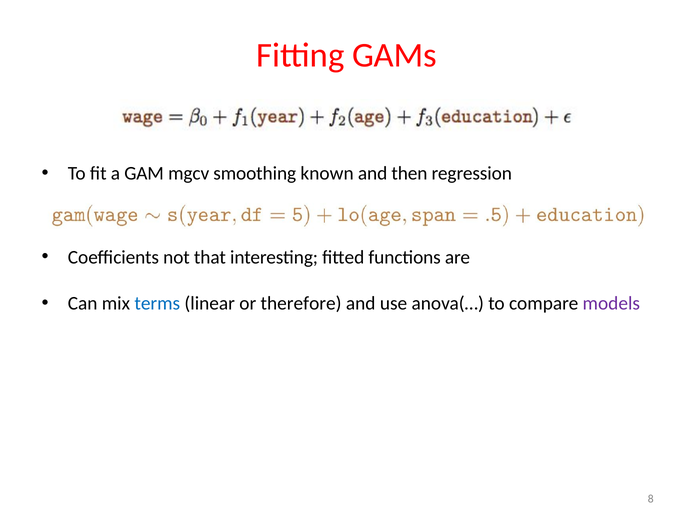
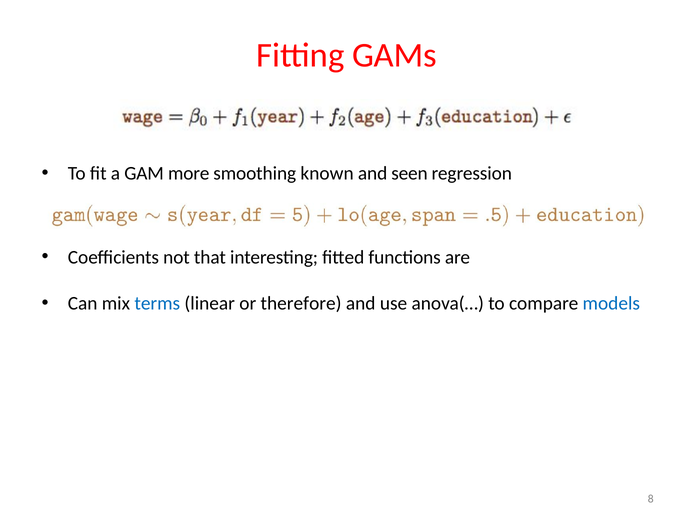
mgcv: mgcv -> more
then: then -> seen
models colour: purple -> blue
